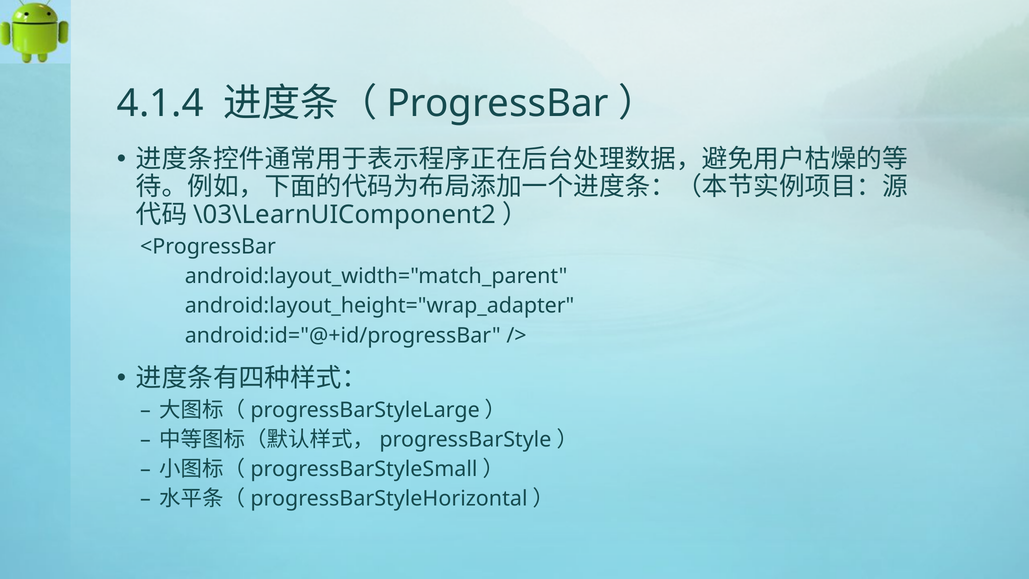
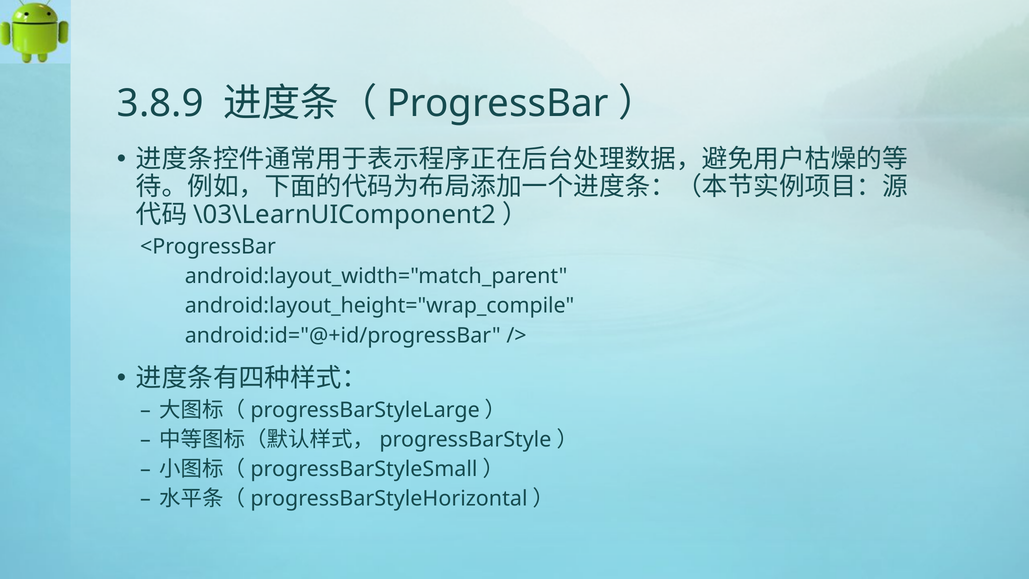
4.1.4: 4.1.4 -> 3.8.9
android:layout_height="wrap_adapter: android:layout_height="wrap_adapter -> android:layout_height="wrap_compile
